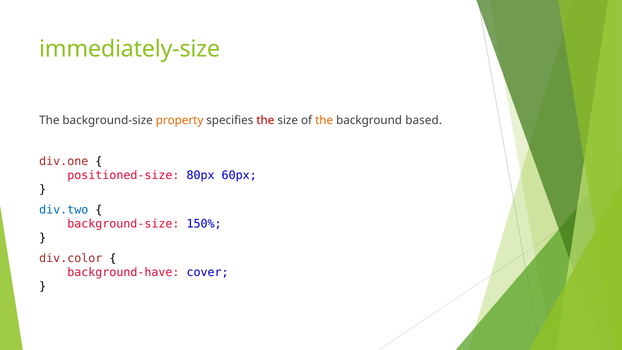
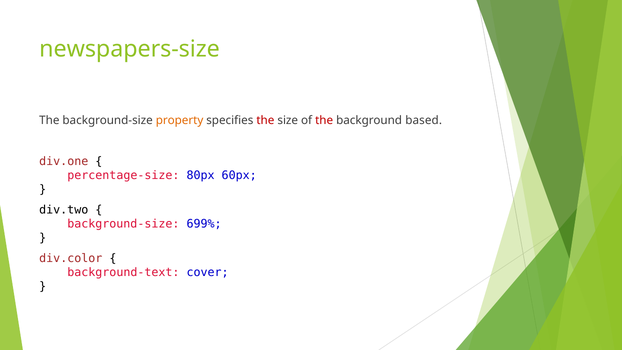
immediately-size: immediately-size -> newspapers-size
the at (324, 120) colour: orange -> red
positioned-size: positioned-size -> percentage-size
div.two colour: blue -> black
150%: 150% -> 699%
background-have: background-have -> background-text
